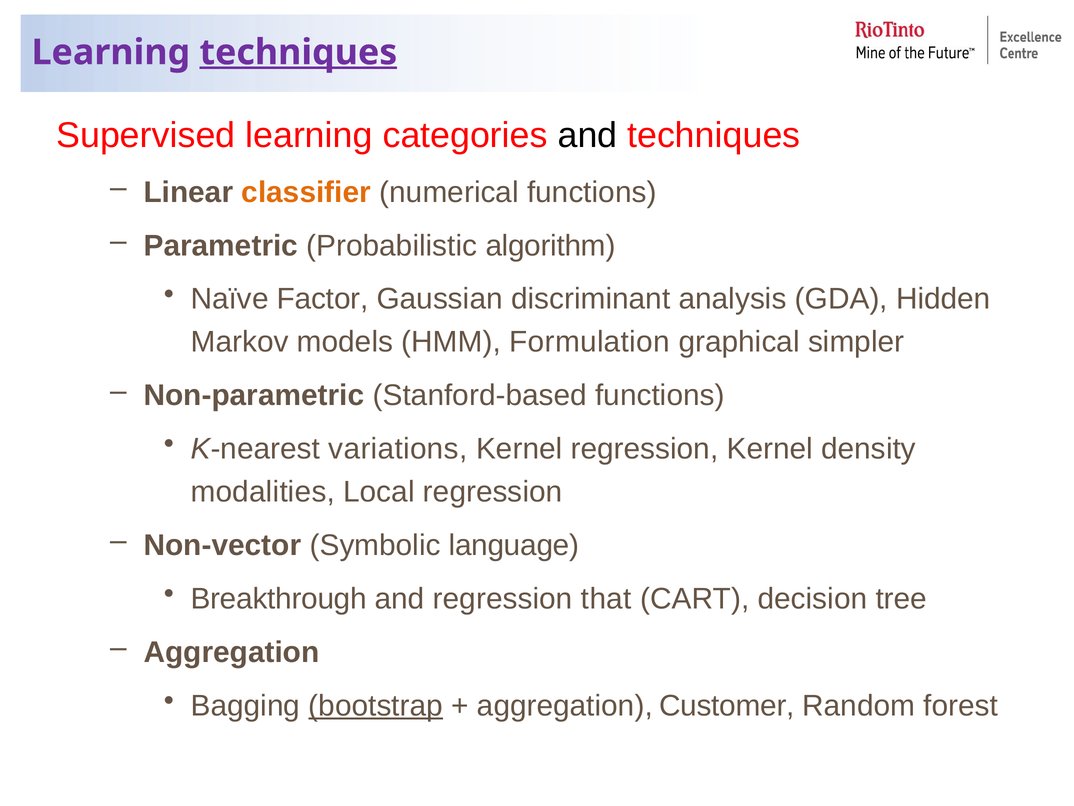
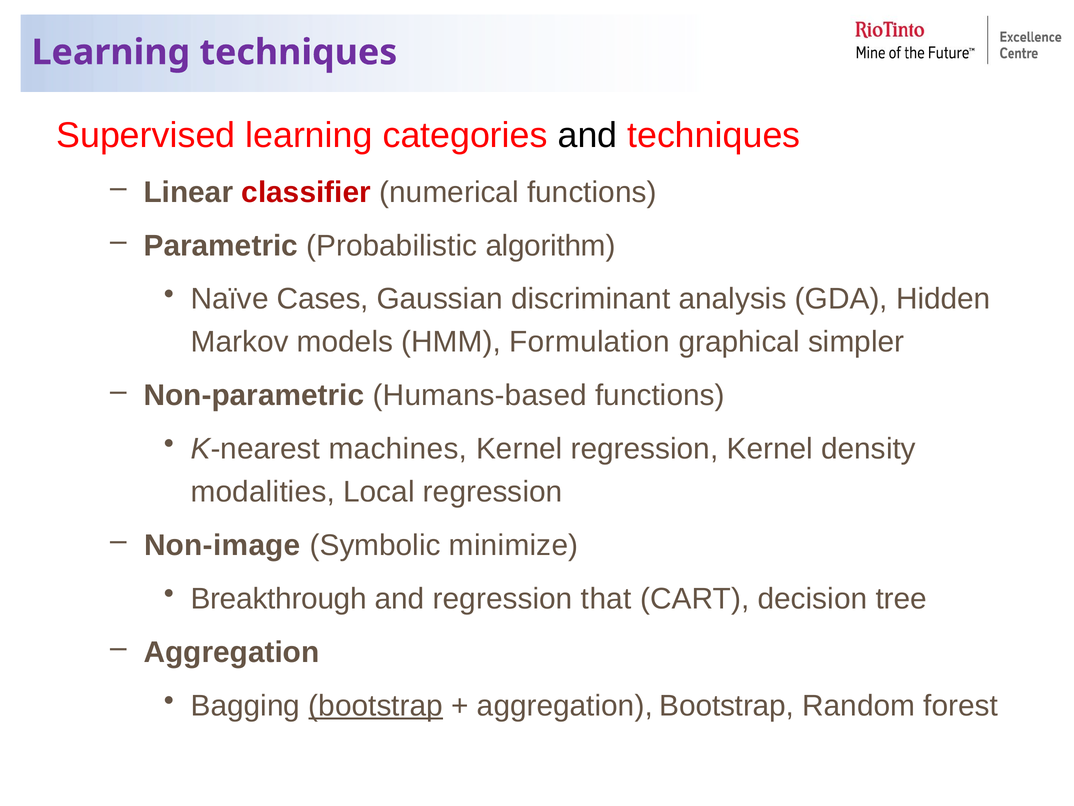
techniques at (298, 52) underline: present -> none
classifier colour: orange -> red
Factor: Factor -> Cases
Stanford-based: Stanford-based -> Humans-based
variations: variations -> machines
Non-vector: Non-vector -> Non-image
language: language -> minimize
aggregation Customer: Customer -> Bootstrap
